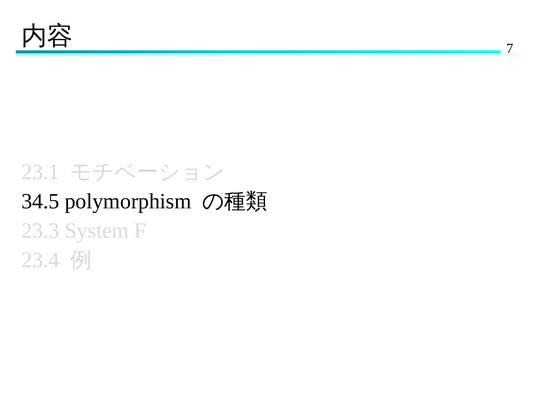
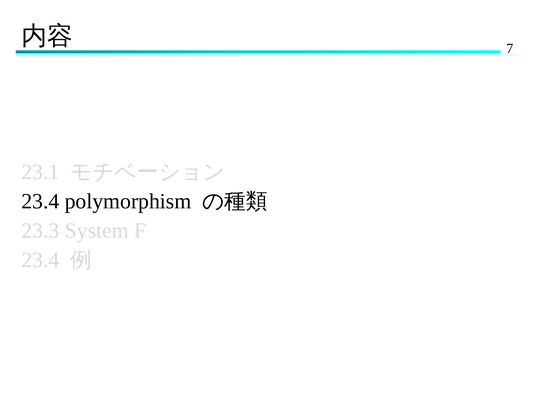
34.5 at (40, 202): 34.5 -> 23.4
